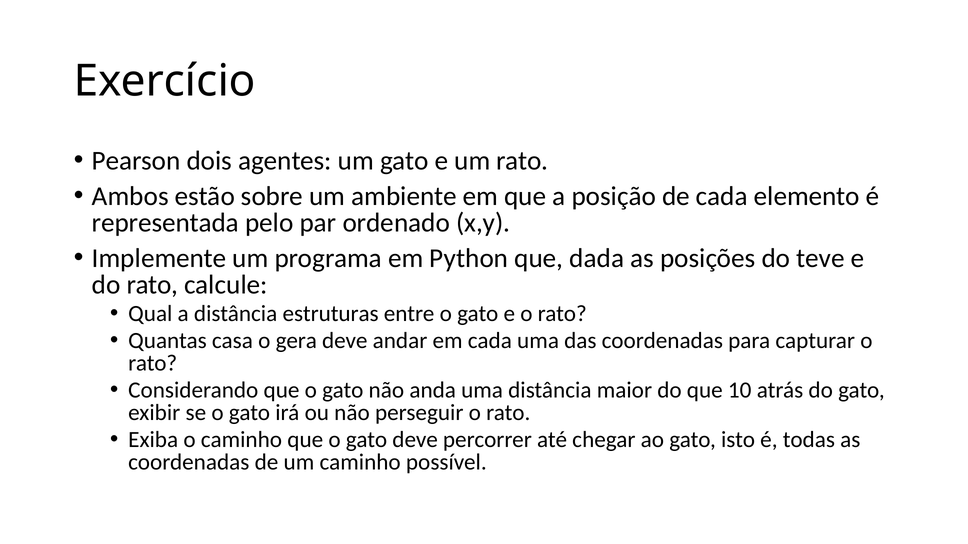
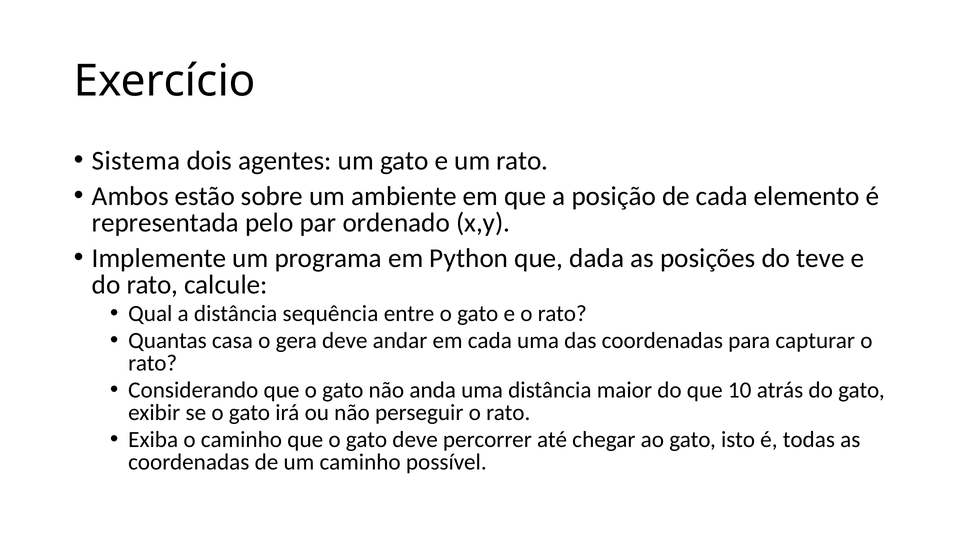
Pearson: Pearson -> Sistema
estruturas: estruturas -> sequência
